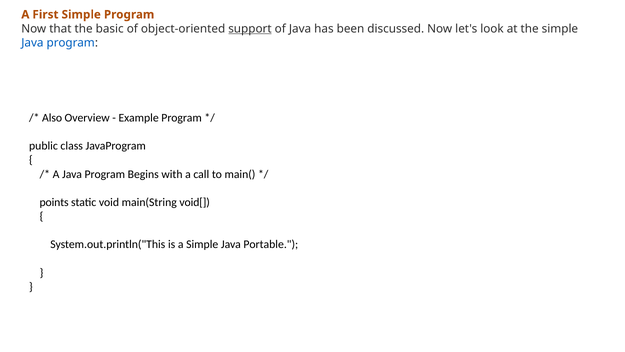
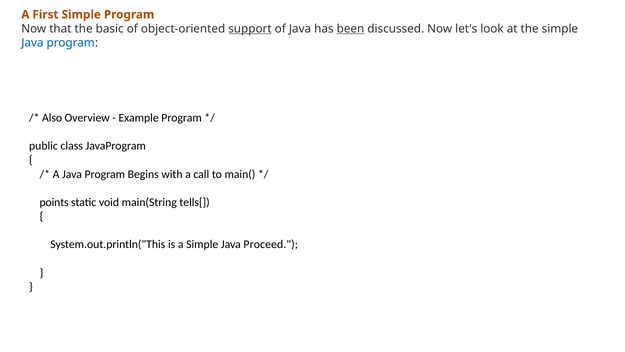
been underline: none -> present
void[: void[ -> tells[
Portable: Portable -> Proceed
